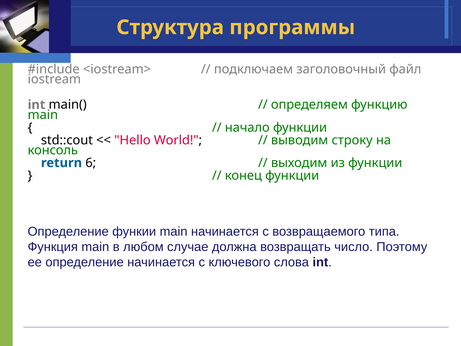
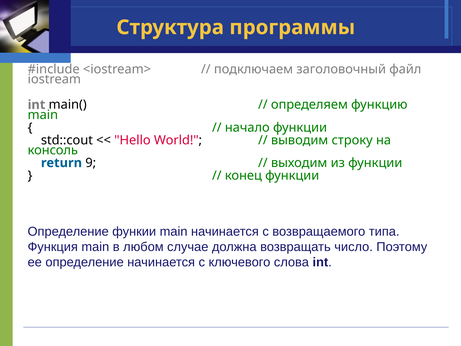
6: 6 -> 9
